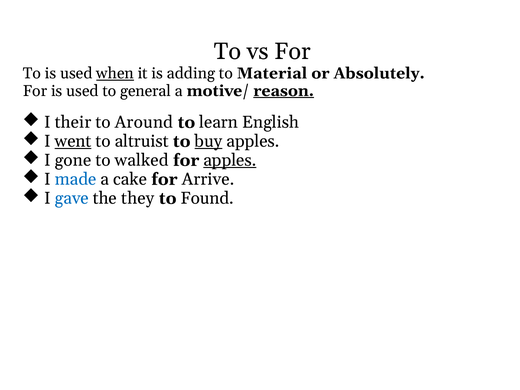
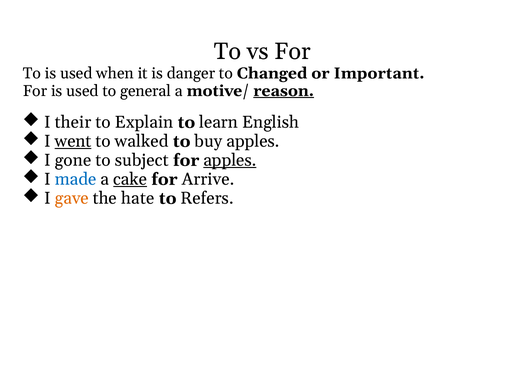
when underline: present -> none
adding: adding -> danger
Material: Material -> Changed
Absolutely: Absolutely -> Important
Around: Around -> Explain
altruist: altruist -> walked
buy underline: present -> none
walked: walked -> subject
cake underline: none -> present
gave colour: blue -> orange
they: they -> hate
Found: Found -> Refers
